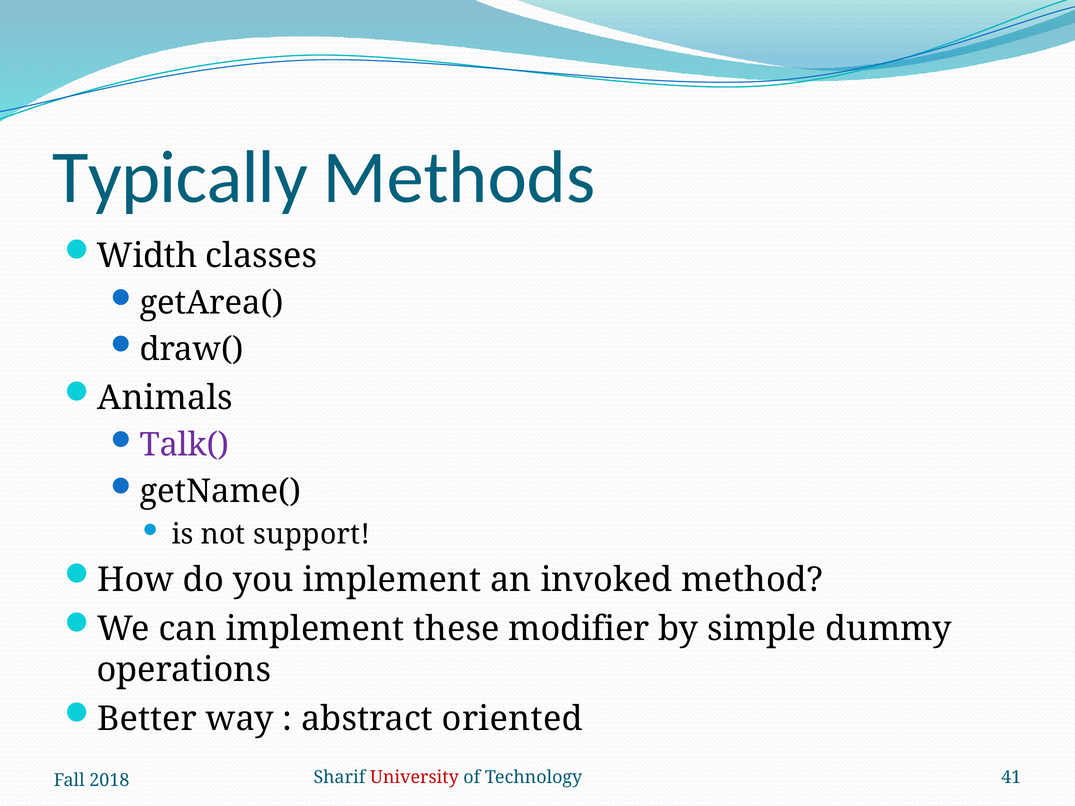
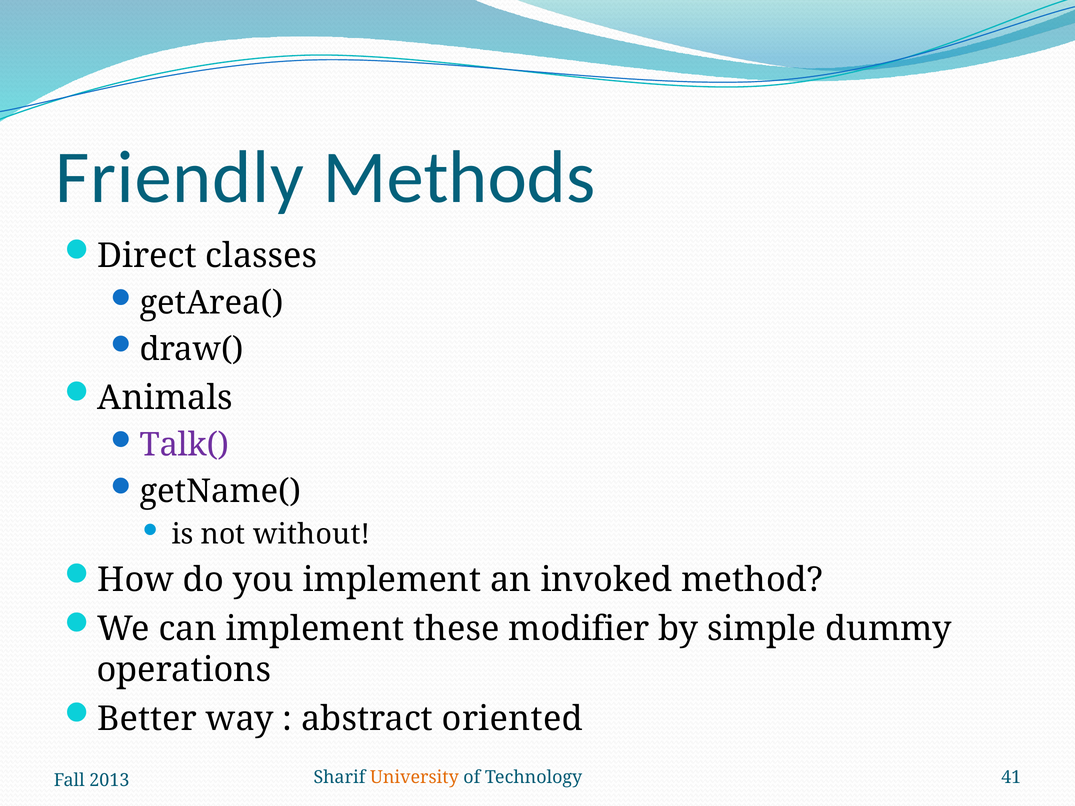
Typically: Typically -> Friendly
Width: Width -> Direct
support: support -> without
University colour: red -> orange
2018: 2018 -> 2013
